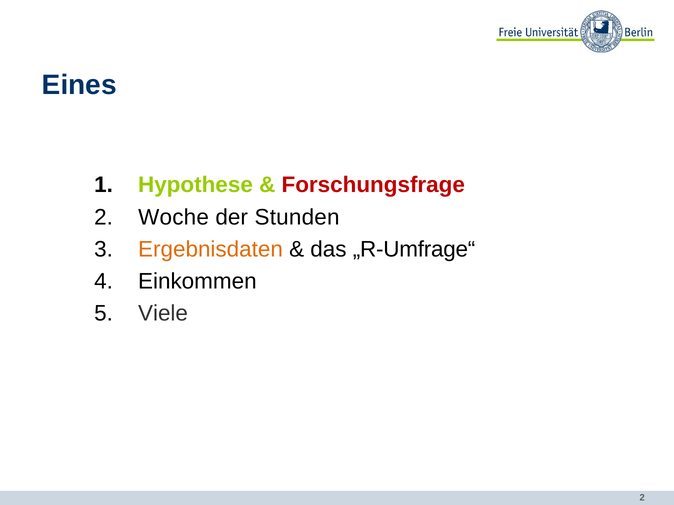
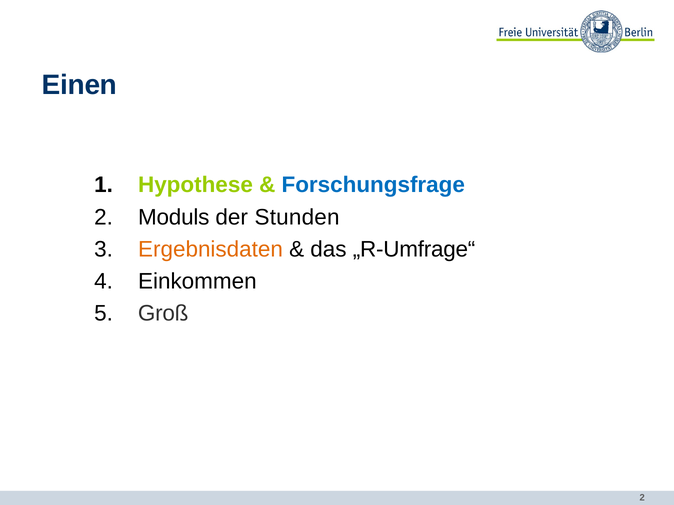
Eines: Eines -> Einen
Forschungsfrage colour: red -> blue
Woche: Woche -> Moduls
Viele: Viele -> Groß
